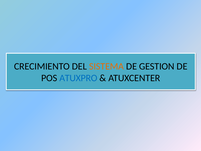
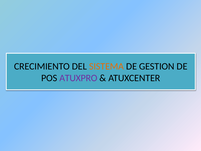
ATUXPRO colour: blue -> purple
